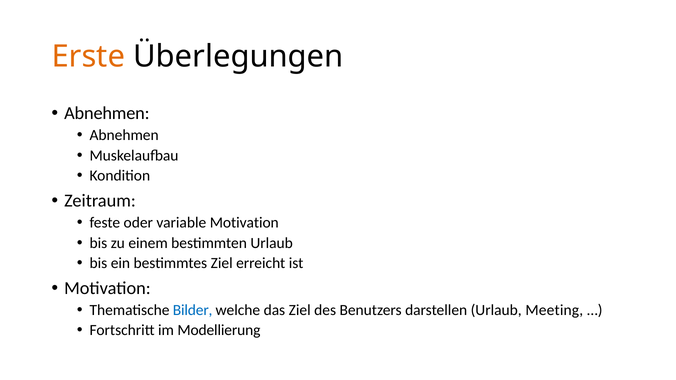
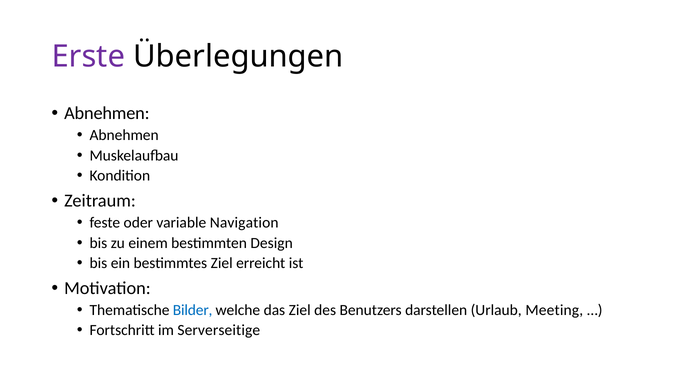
Erste colour: orange -> purple
variable Motivation: Motivation -> Navigation
bestimmten Urlaub: Urlaub -> Design
Modellierung: Modellierung -> Serverseitige
